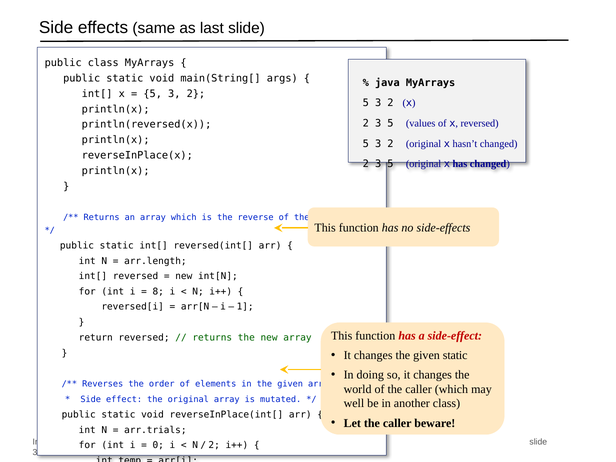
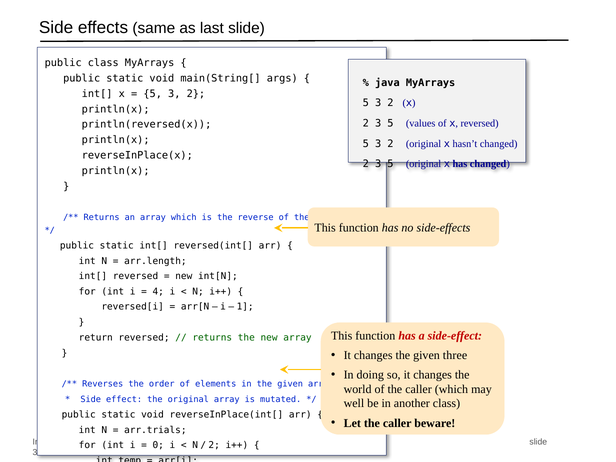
8: 8 -> 4
given static: static -> three
